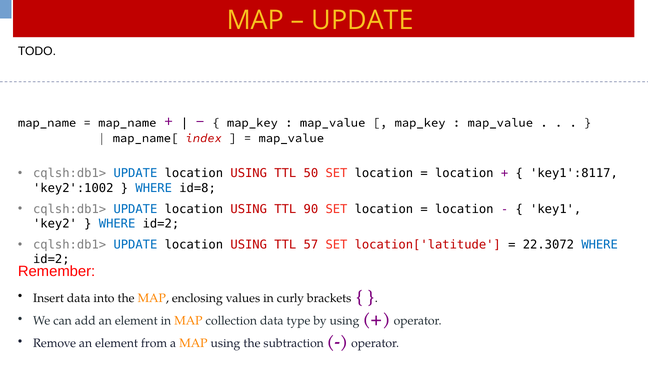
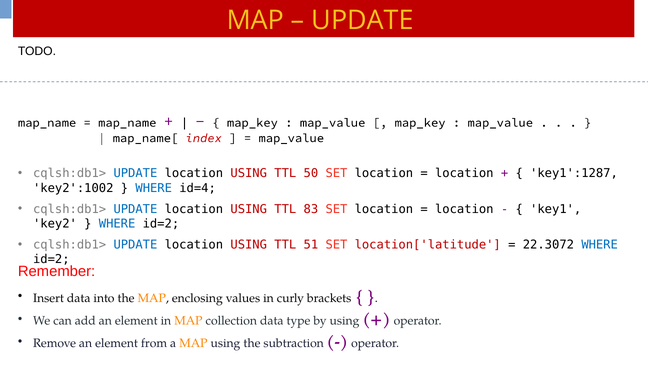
key1':8117: key1':8117 -> key1':1287
id=8: id=8 -> id=4
90: 90 -> 83
57: 57 -> 51
